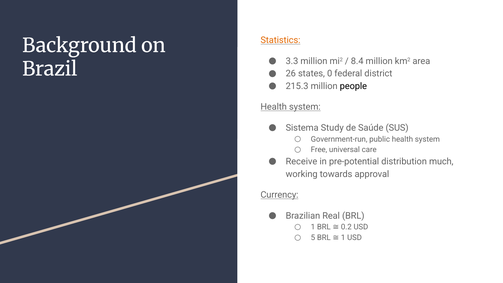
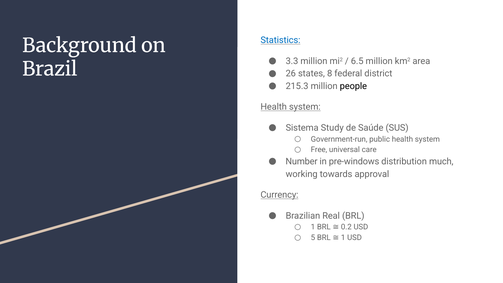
Statistics colour: orange -> blue
8.4: 8.4 -> 6.5
0: 0 -> 8
Receive: Receive -> Number
pre-potential: pre-potential -> pre-windows
